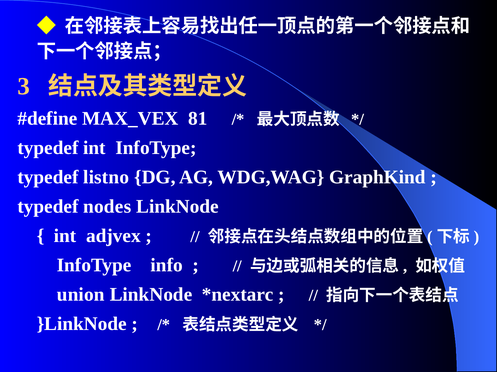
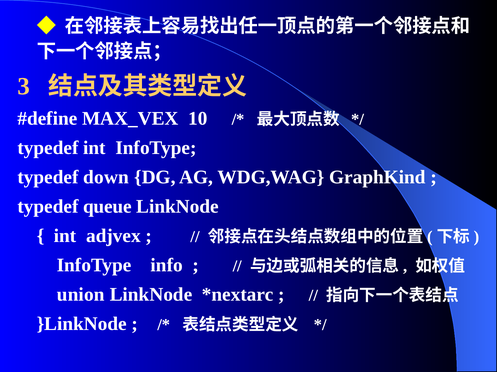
81: 81 -> 10
listno: listno -> down
nodes: nodes -> queue
